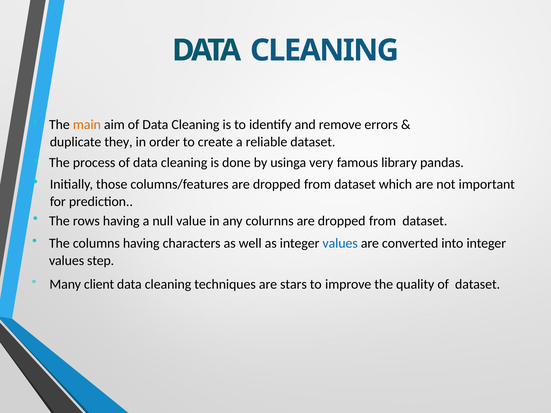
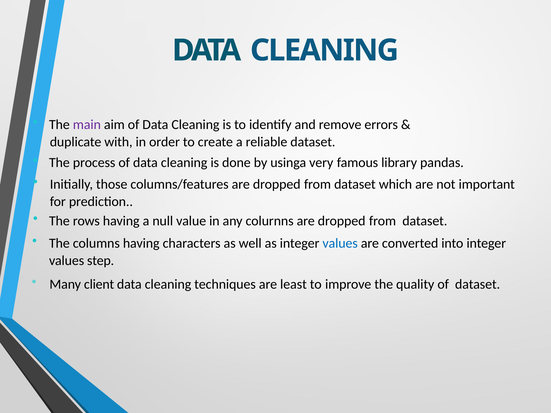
main colour: orange -> purple
they: they -> with
stars: stars -> least
